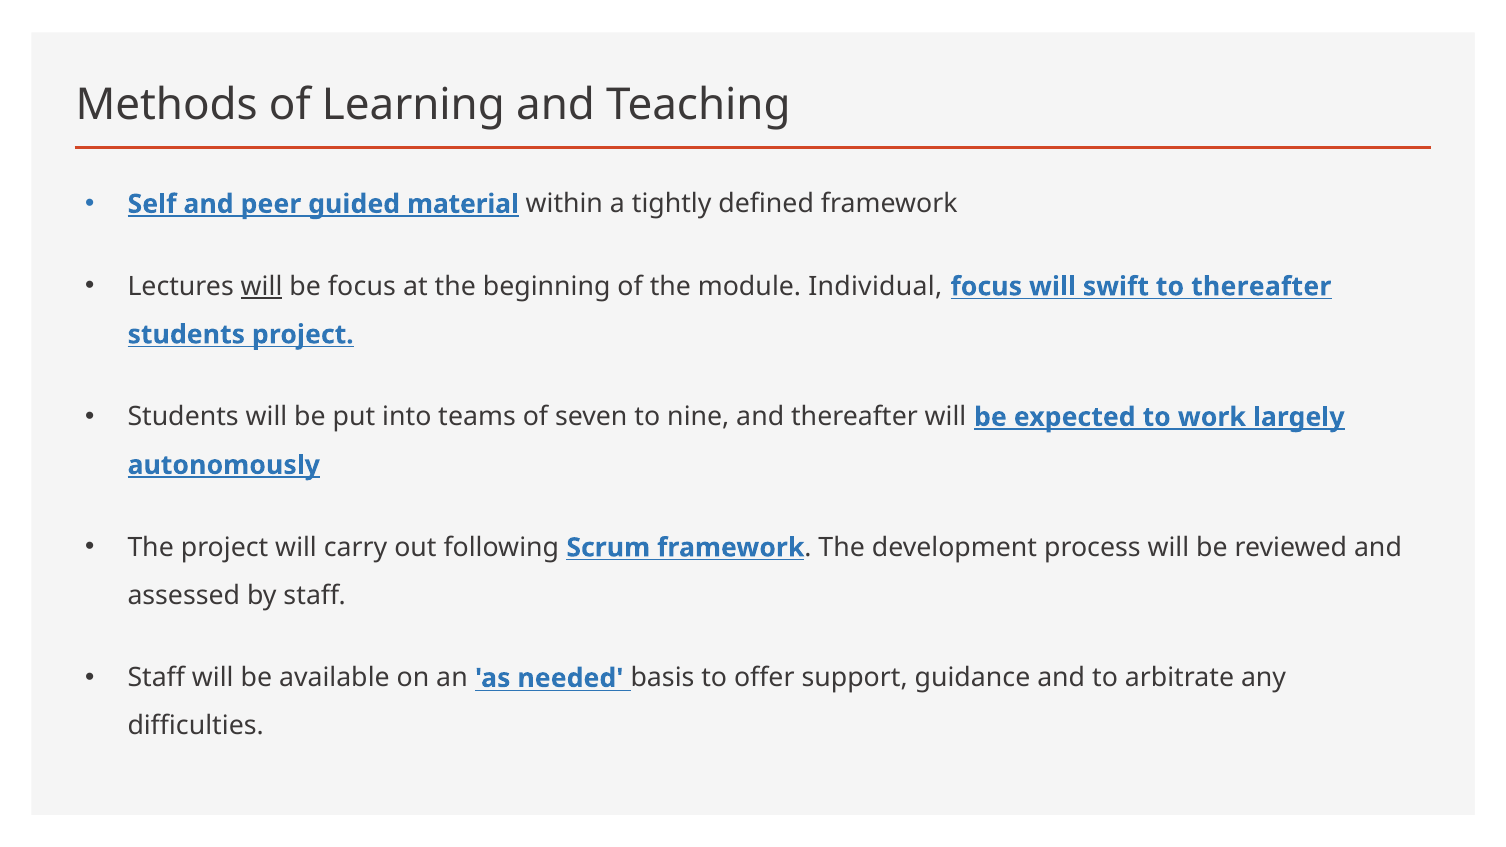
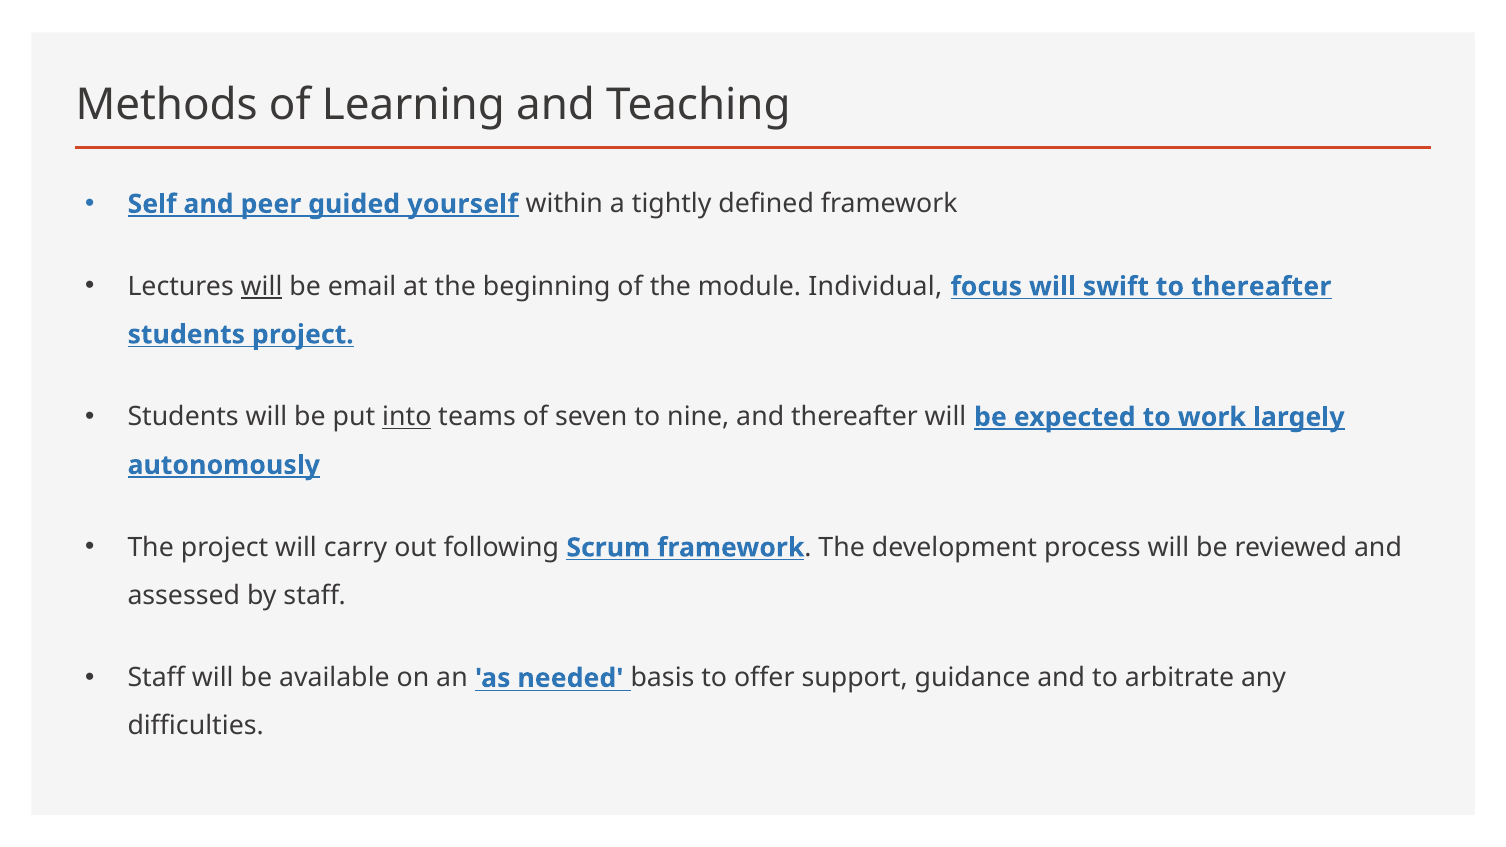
material: material -> yourself
be focus: focus -> email
into underline: none -> present
